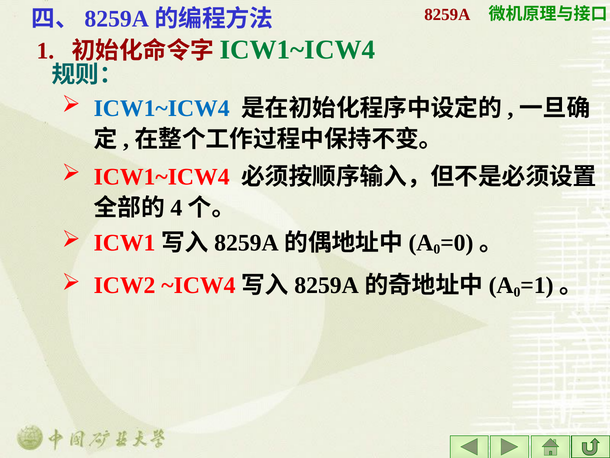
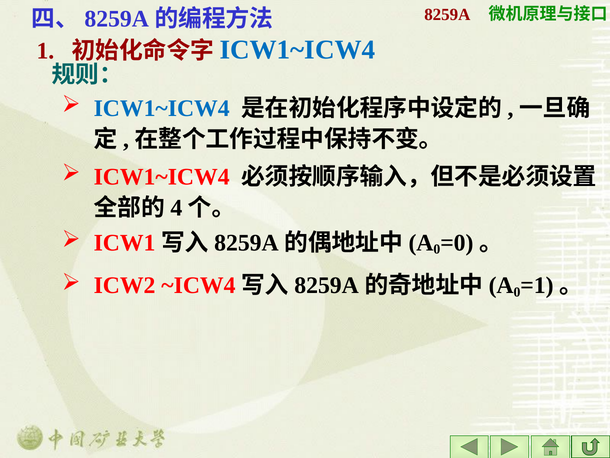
ICW1~ICW4 at (297, 50) colour: green -> blue
